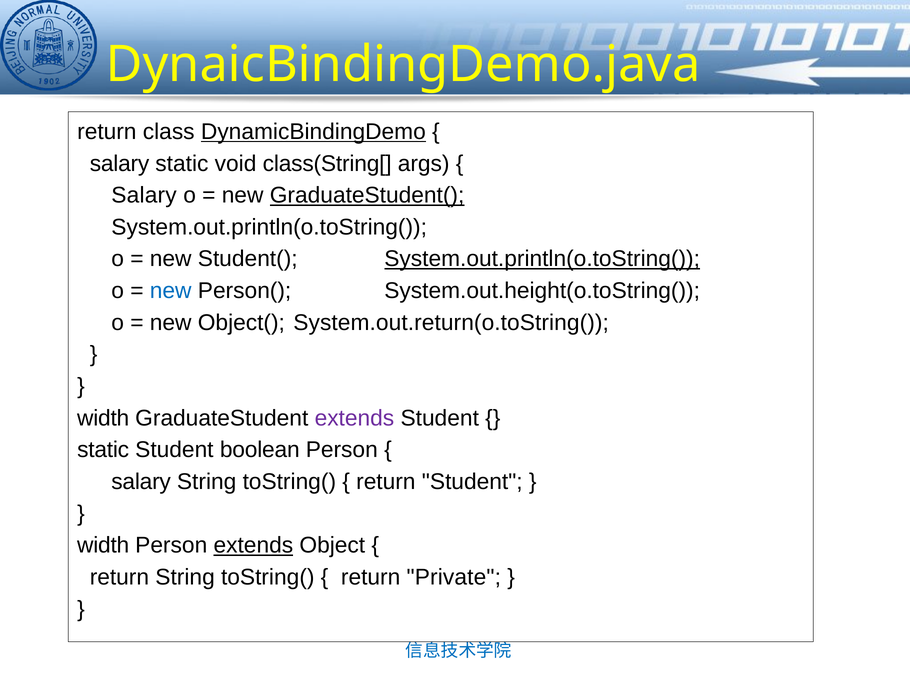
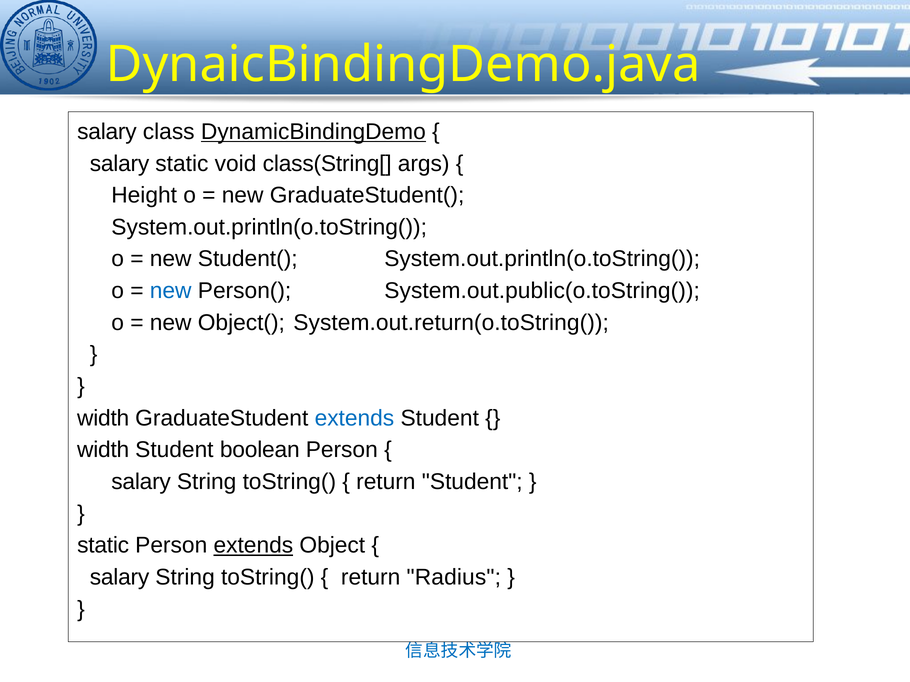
return at (107, 132): return -> salary
Salary at (144, 195): Salary -> Height
GraduateStudent( underline: present -> none
System.out.println(o.toString( at (542, 259) underline: present -> none
System.out.height(o.toString(: System.out.height(o.toString( -> System.out.public(o.toString(
extends at (354, 418) colour: purple -> blue
static at (103, 450): static -> width
width at (103, 546): width -> static
return at (119, 578): return -> salary
Private: Private -> Radius
